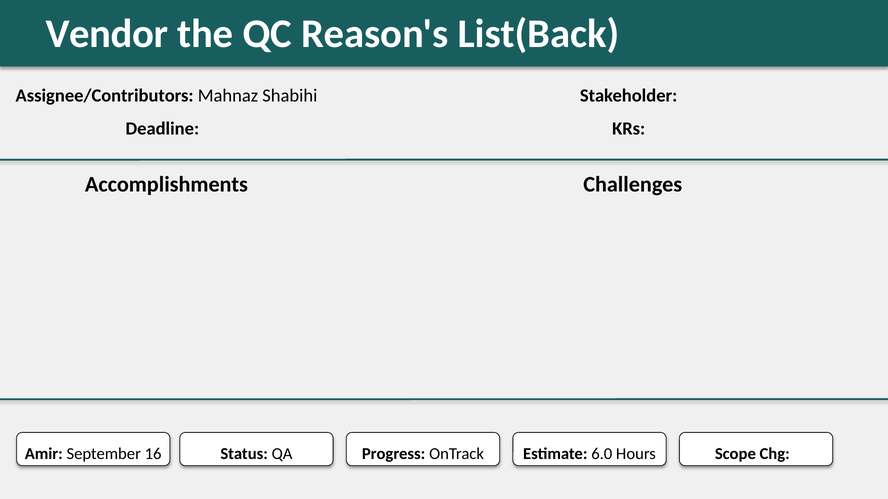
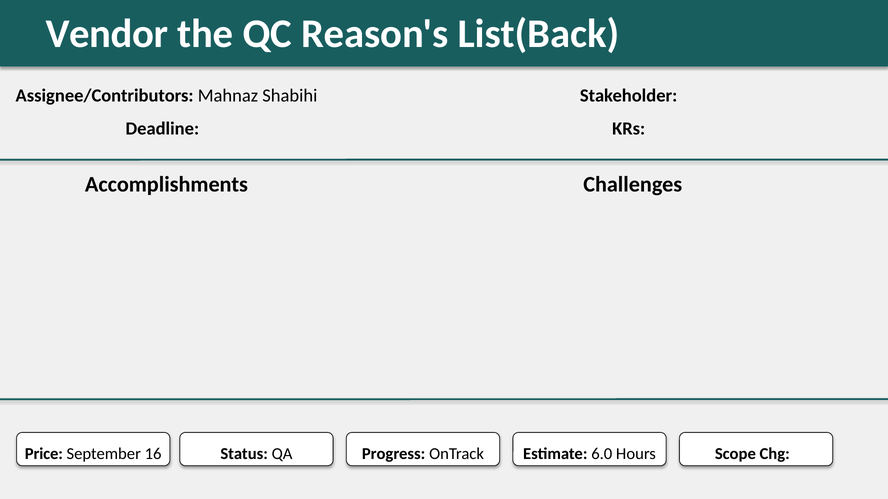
Amir: Amir -> Price
